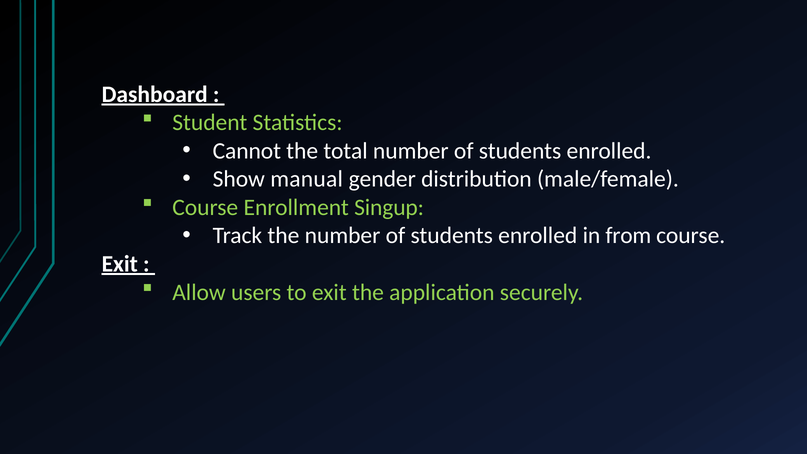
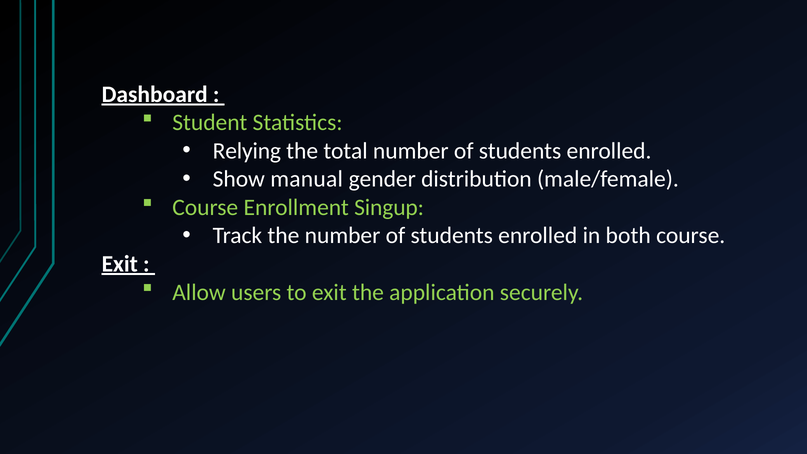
Cannot: Cannot -> Relying
from: from -> both
